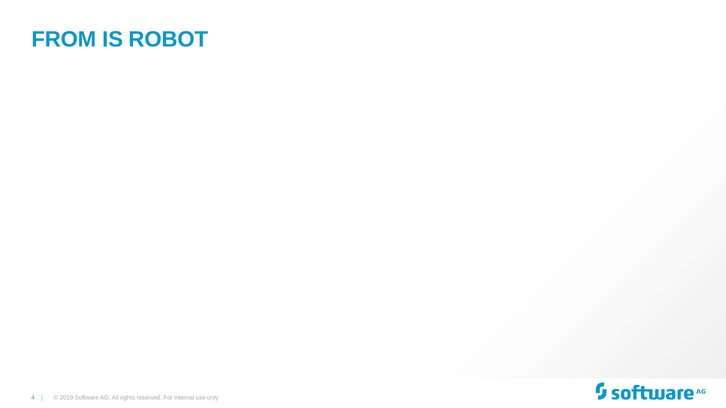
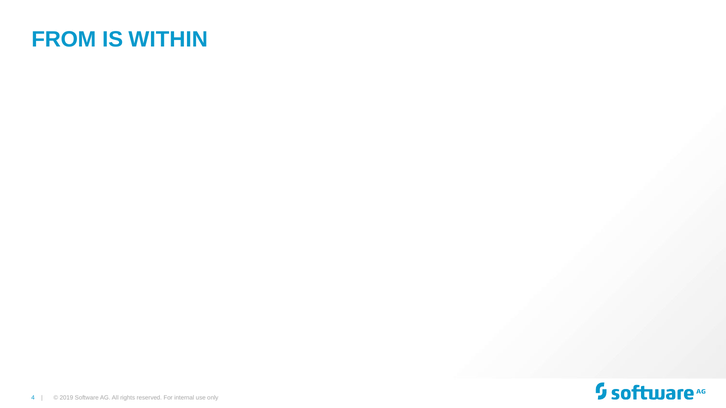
ROBOT: ROBOT -> WITHIN
